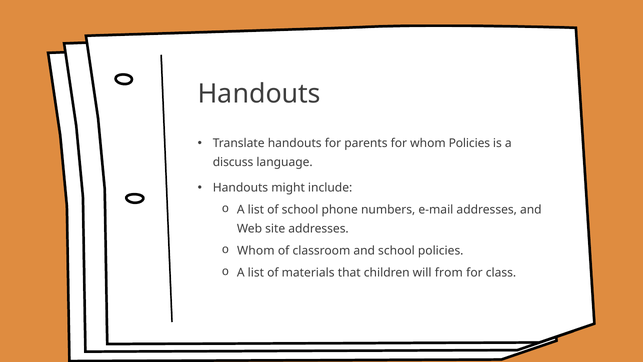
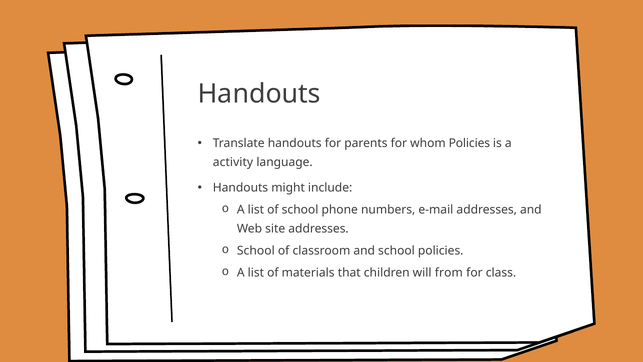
discuss: discuss -> activity
Whom at (256, 251): Whom -> School
